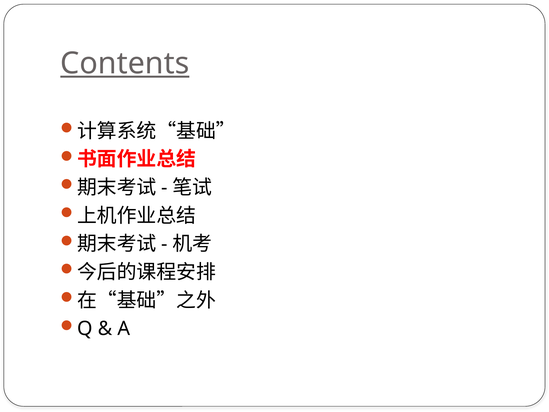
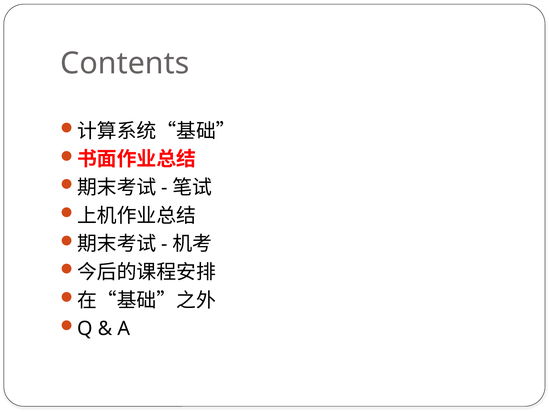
Contents underline: present -> none
